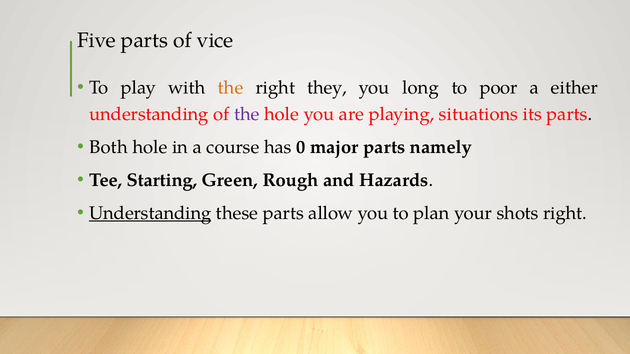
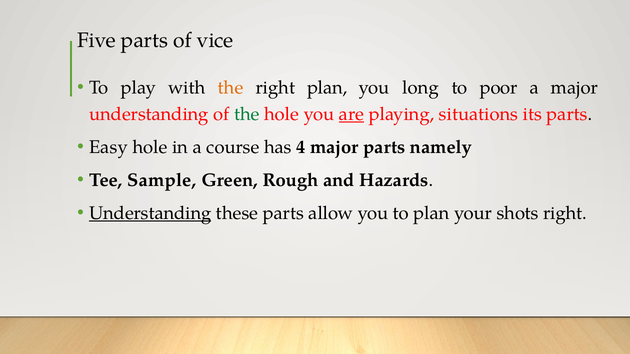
right they: they -> plan
a either: either -> major
the at (247, 114) colour: purple -> green
are underline: none -> present
Both: Both -> Easy
0: 0 -> 4
Starting: Starting -> Sample
